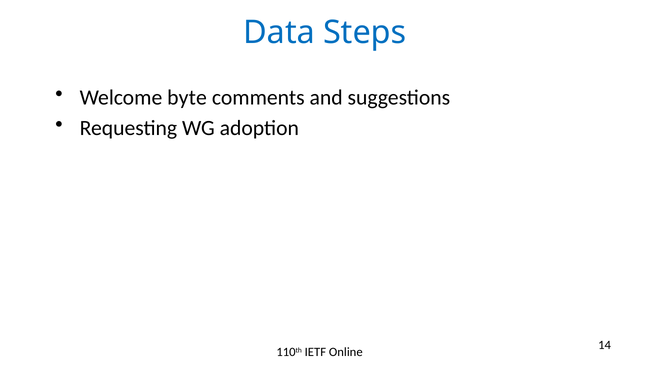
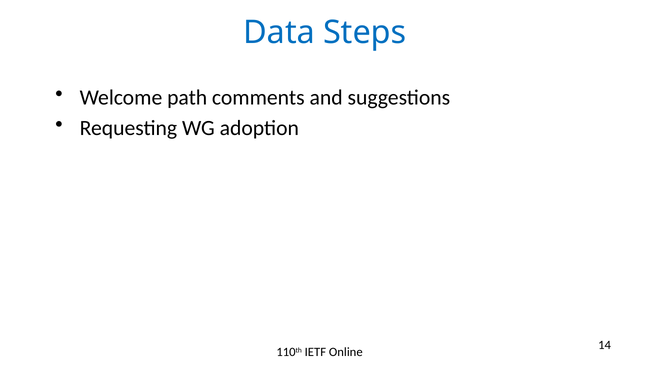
byte: byte -> path
